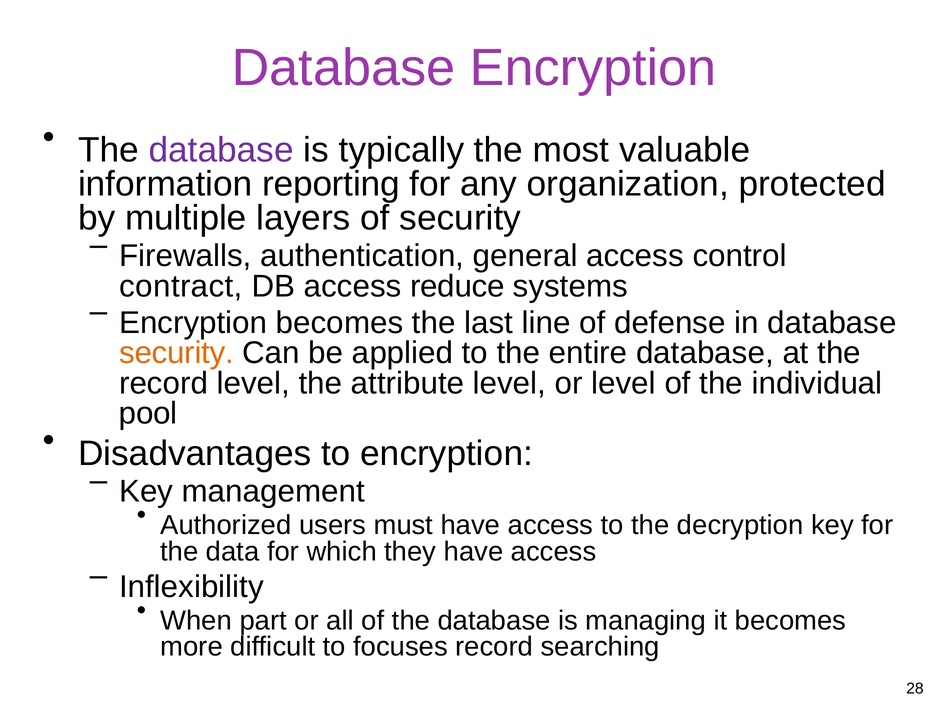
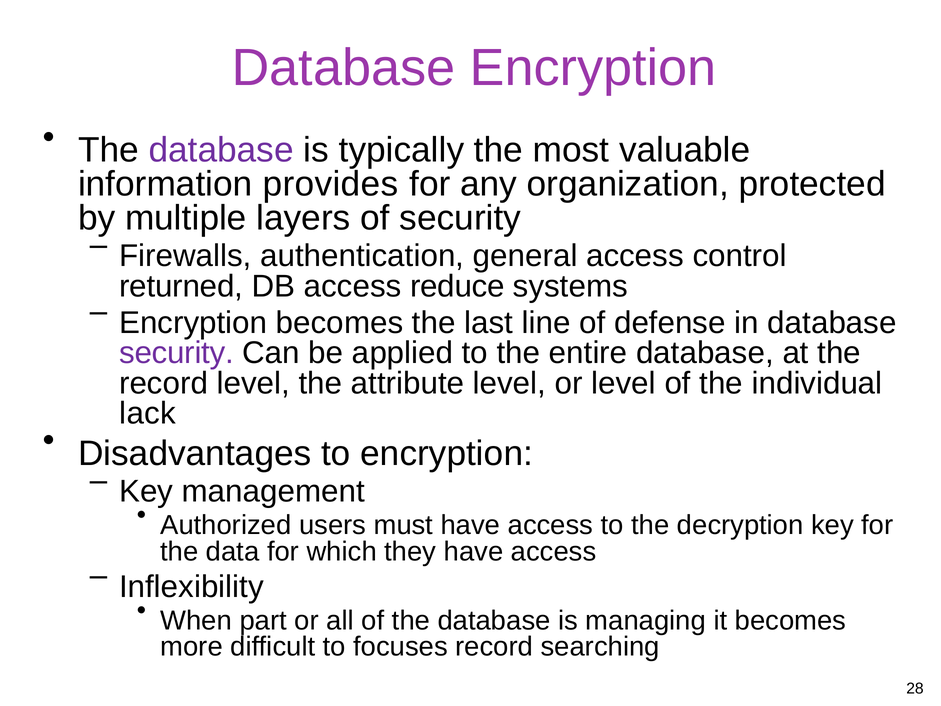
reporting: reporting -> provides
contract: contract -> returned
security at (176, 353) colour: orange -> purple
pool: pool -> lack
